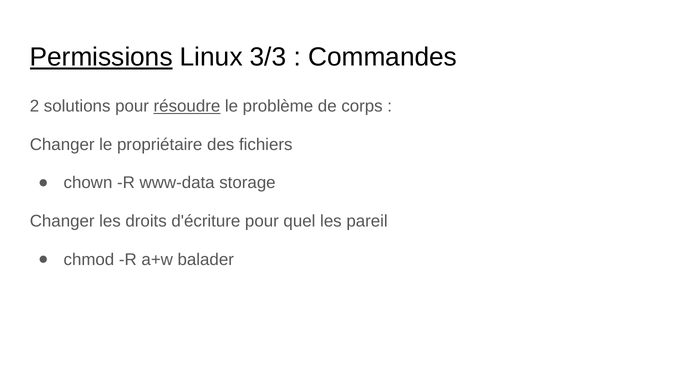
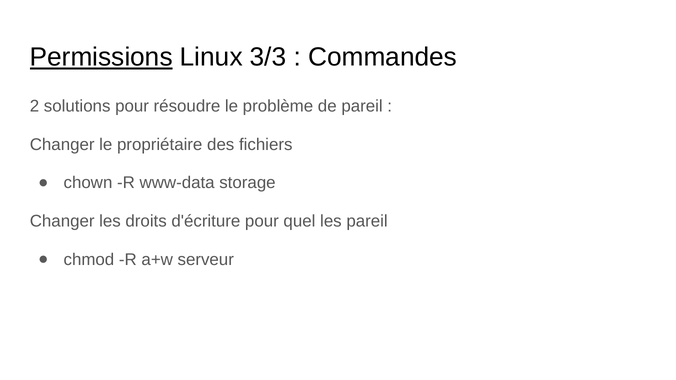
résoudre underline: present -> none
de corps: corps -> pareil
balader: balader -> serveur
